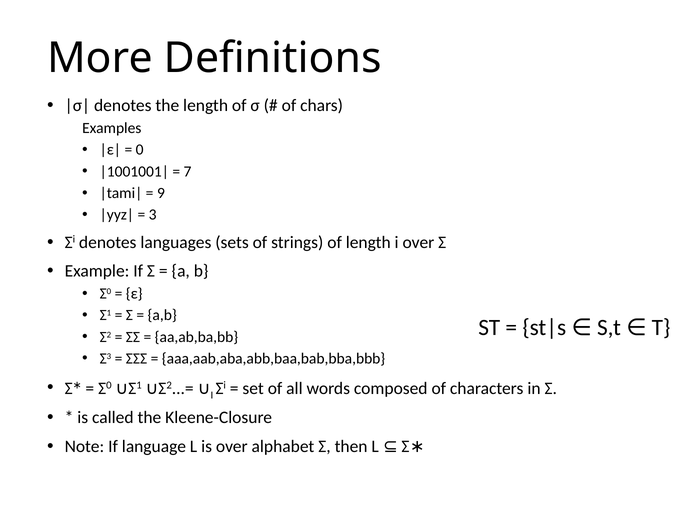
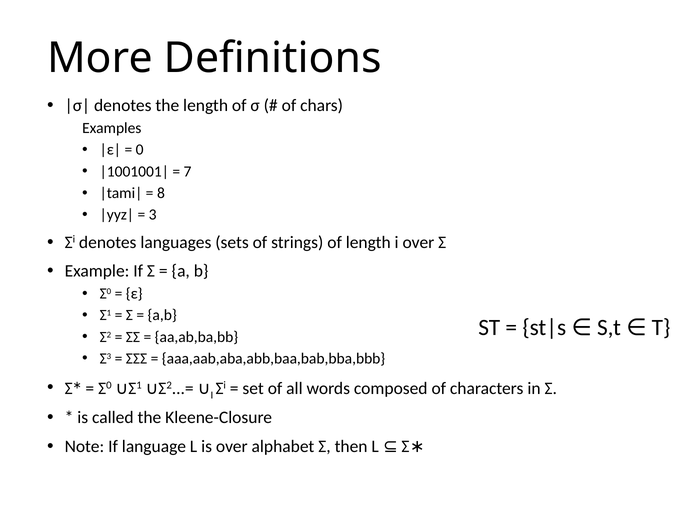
9: 9 -> 8
